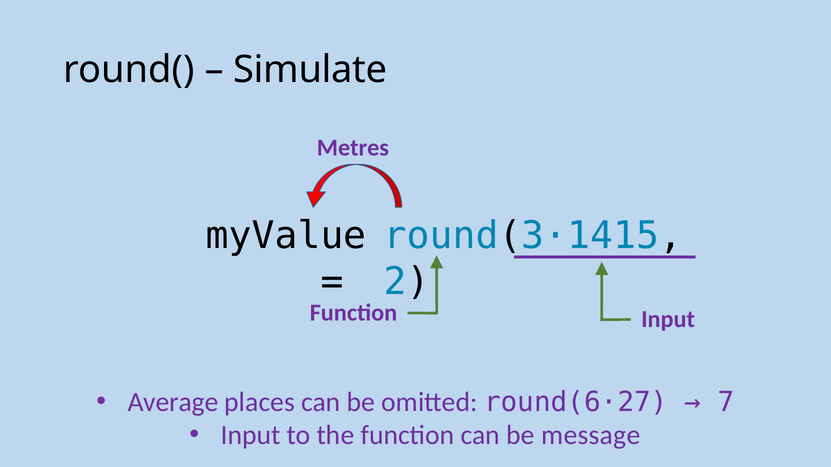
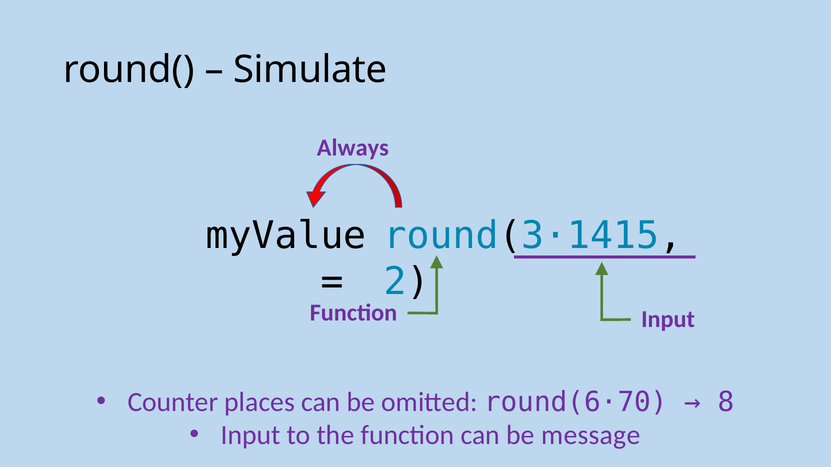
Metres: Metres -> Always
Average: Average -> Counter
round(6·27: round(6·27 -> round(6·70
7: 7 -> 8
